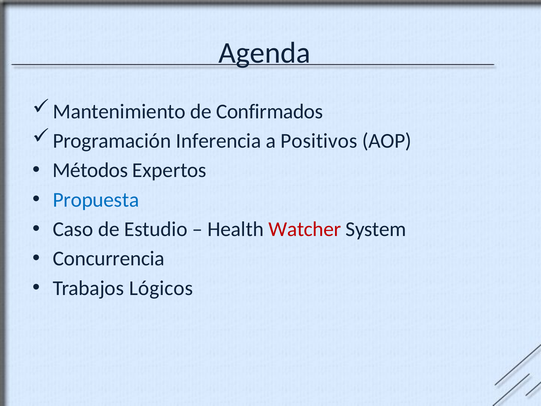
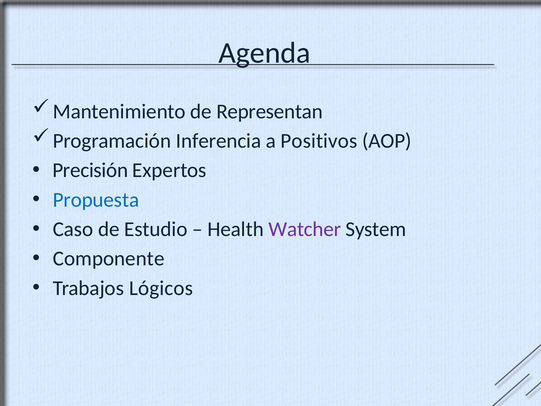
Confirmados: Confirmados -> Representan
Métodos: Métodos -> Precisión
Watcher colour: red -> purple
Concurrencia: Concurrencia -> Componente
